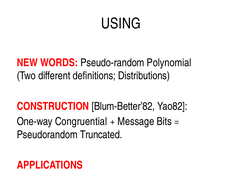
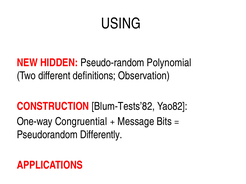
WORDS: WORDS -> HIDDEN
Distributions: Distributions -> Observation
Blum-Better’82: Blum-Better’82 -> Blum-Tests’82
Truncated: Truncated -> Differently
